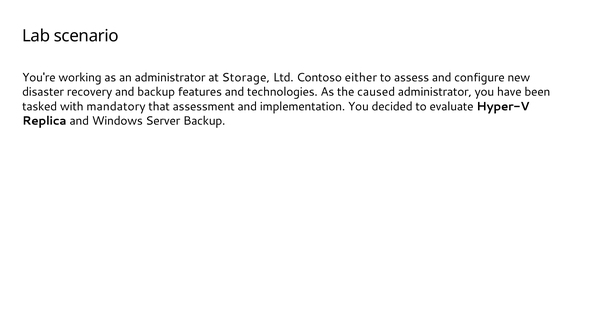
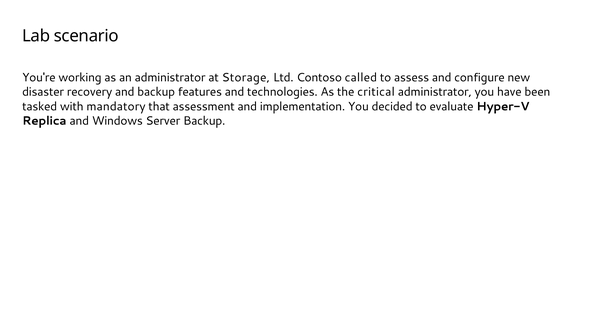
either: either -> called
caused: caused -> critical
